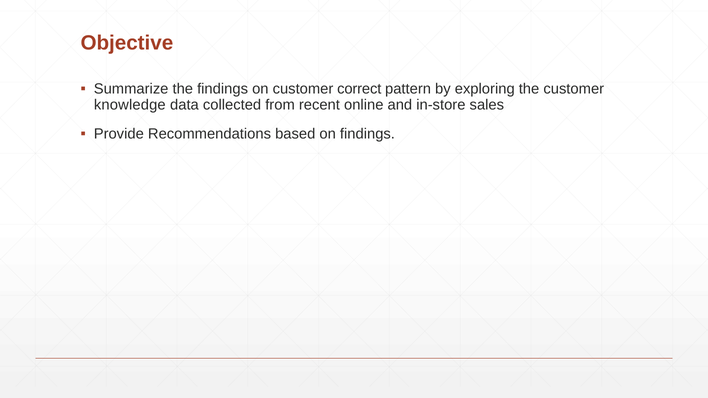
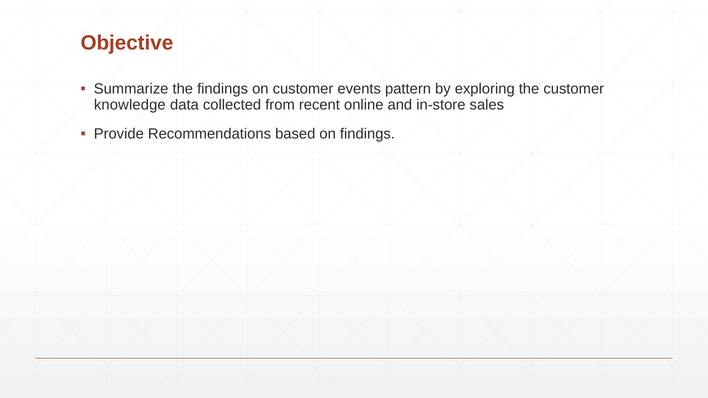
correct: correct -> events
